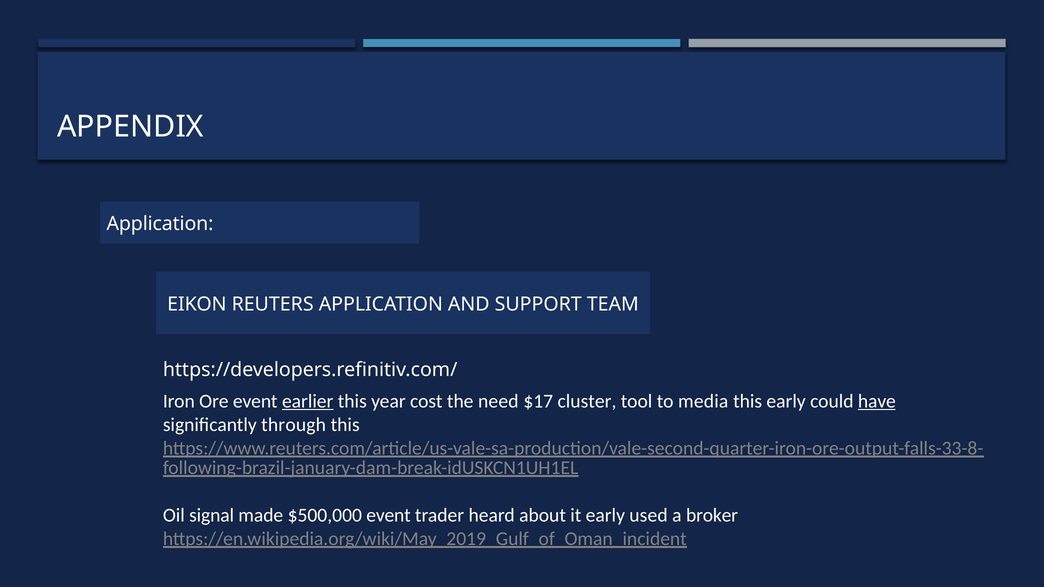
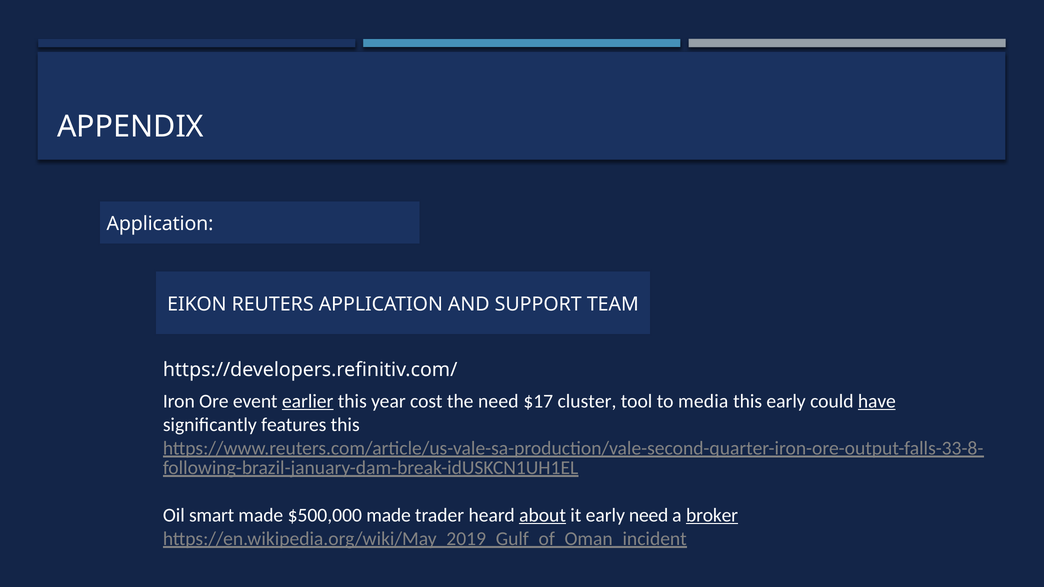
through: through -> features
signal: signal -> smart
$500,000 event: event -> made
about underline: none -> present
early used: used -> need
broker underline: none -> present
